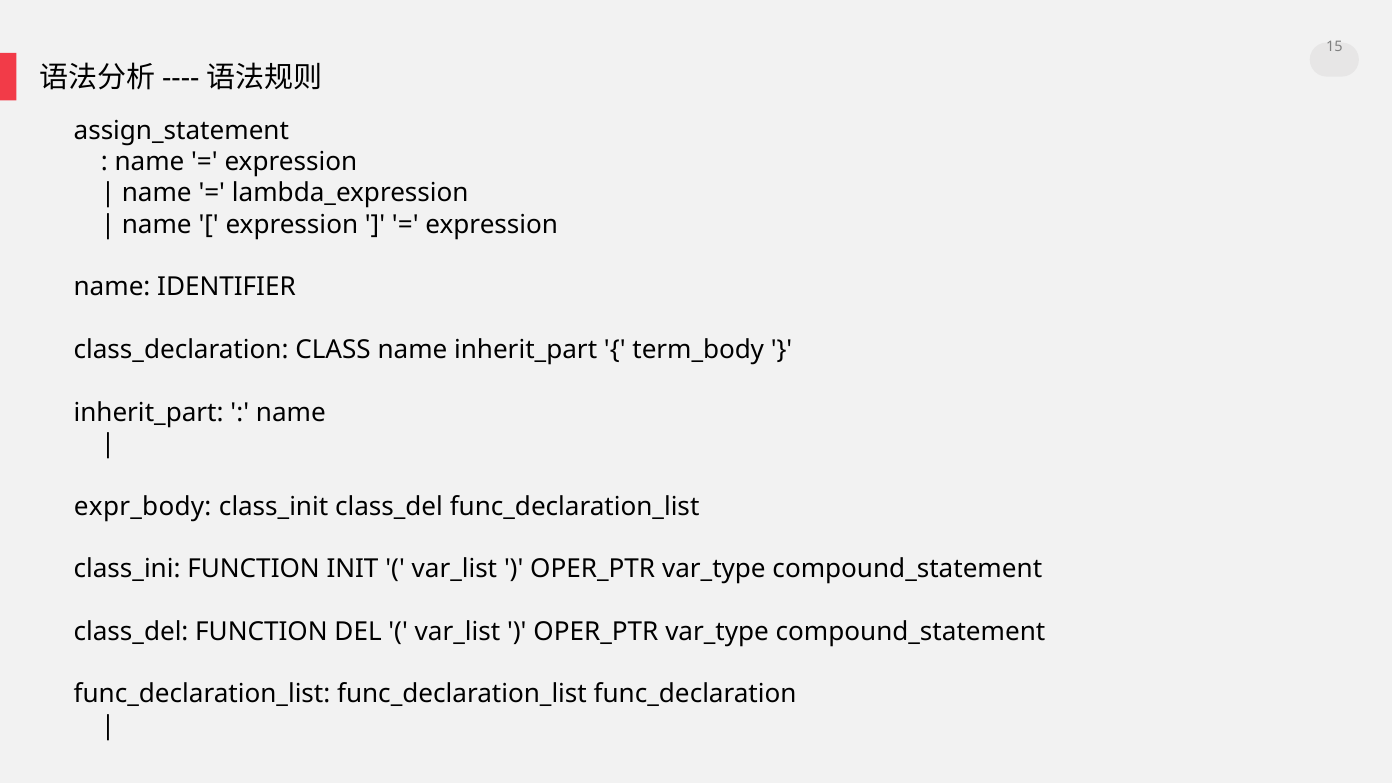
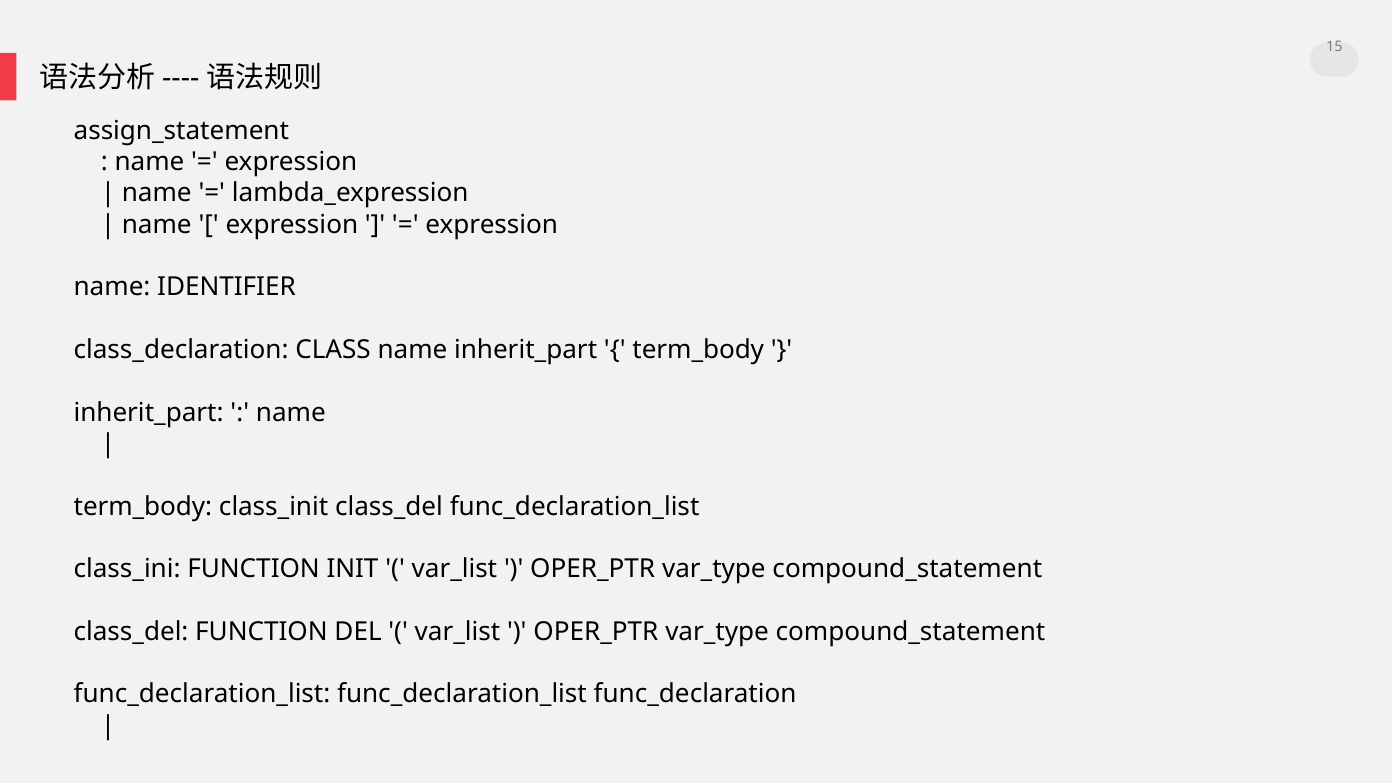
expr_body at (143, 506): expr_body -> term_body
